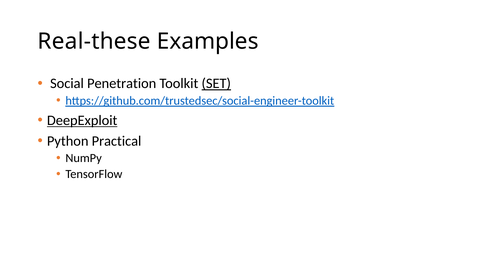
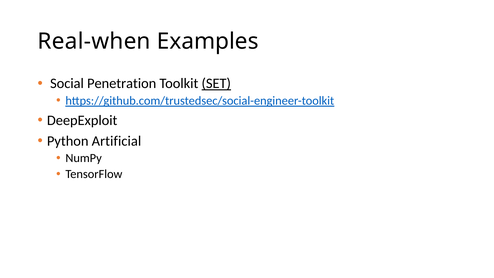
Real-these: Real-these -> Real-when
DeepExploit underline: present -> none
Practical: Practical -> Artificial
